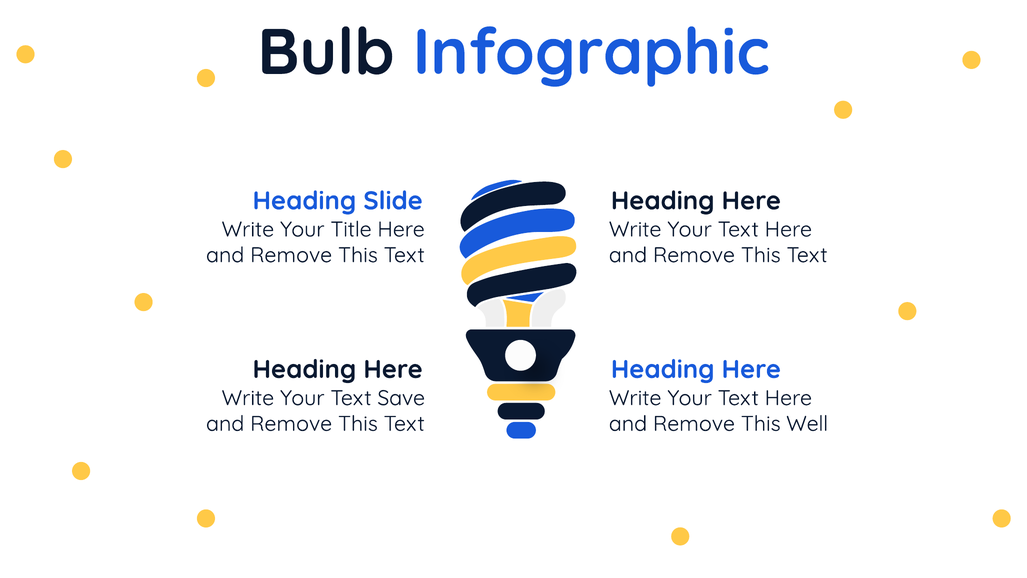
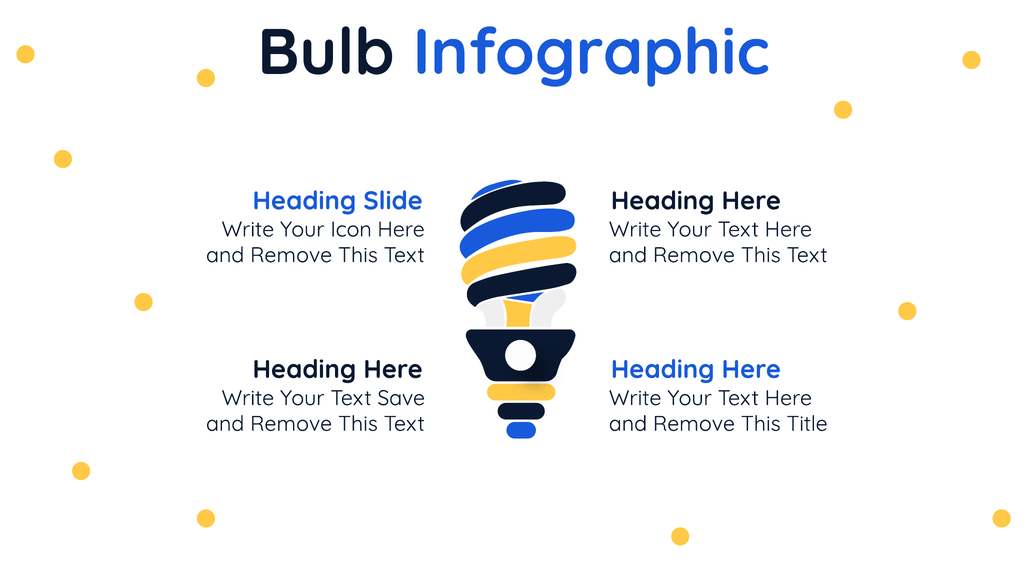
Title: Title -> Icon
Well: Well -> Title
